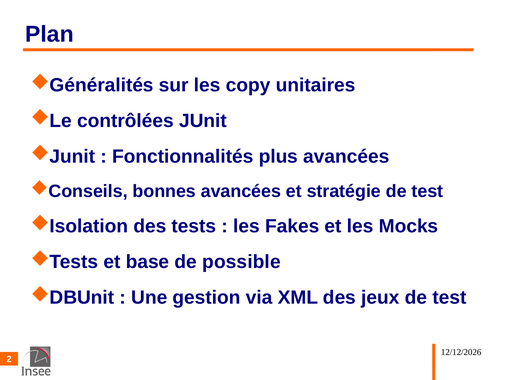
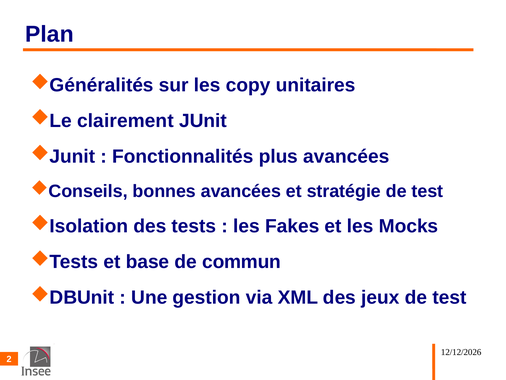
contrôlées: contrôlées -> clairement
possible: possible -> commun
